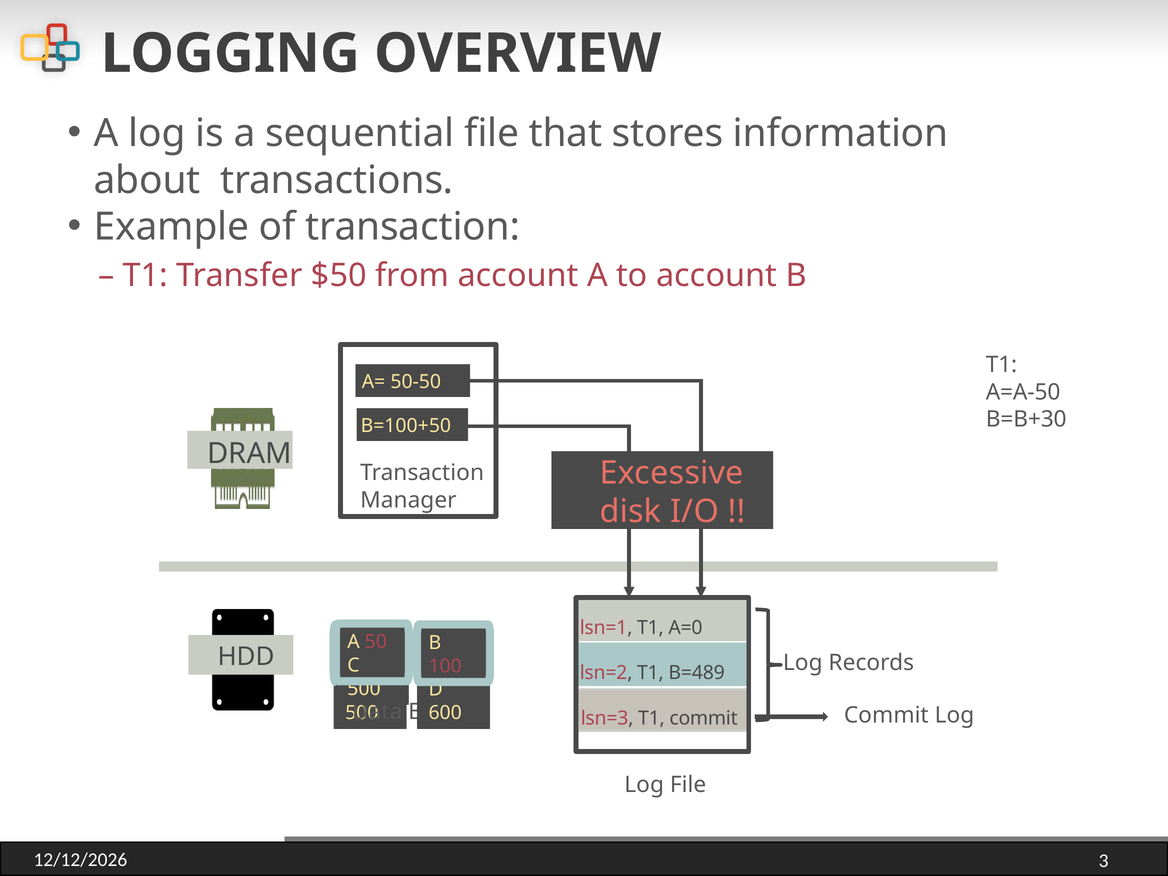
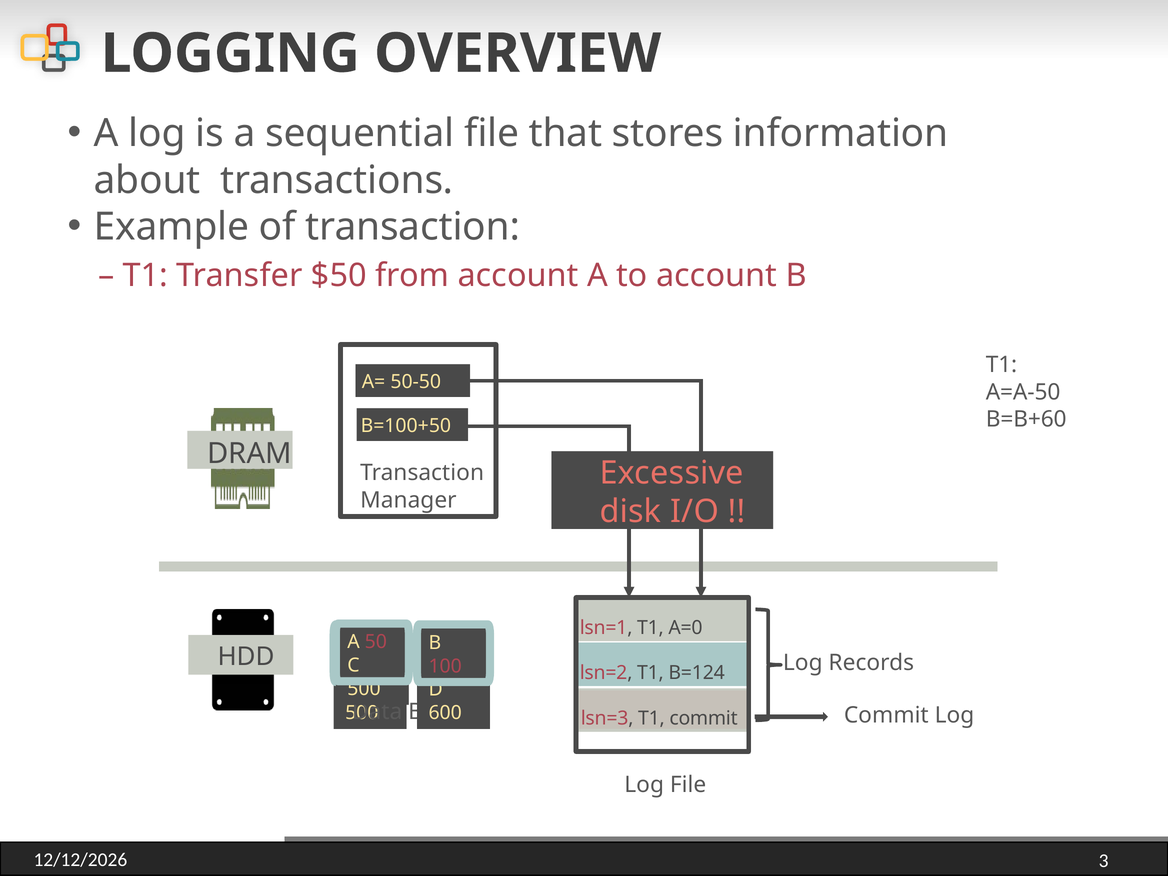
B=B+30: B=B+30 -> B=B+60
B=489: B=489 -> B=124
